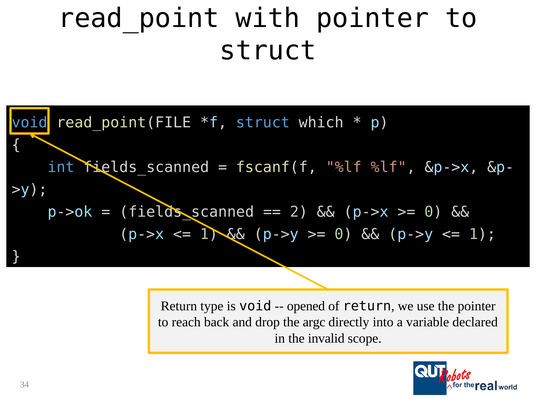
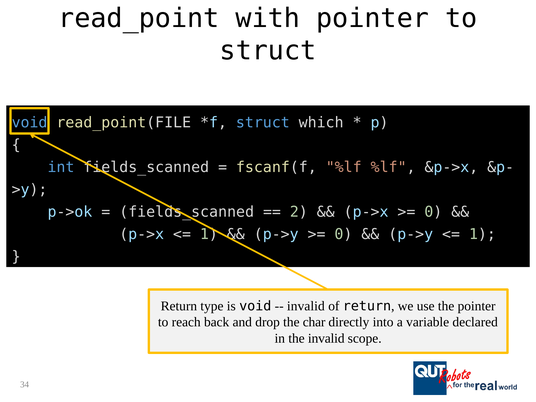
opened at (306, 306): opened -> invalid
argc: argc -> char
